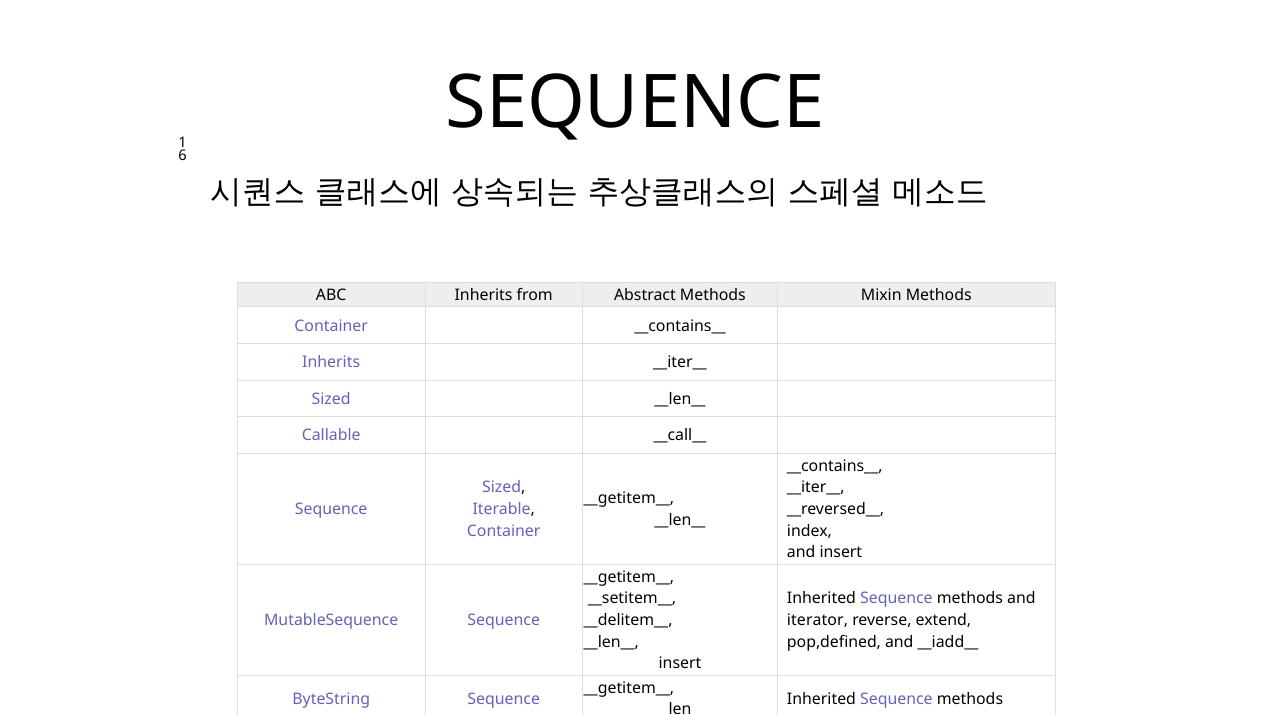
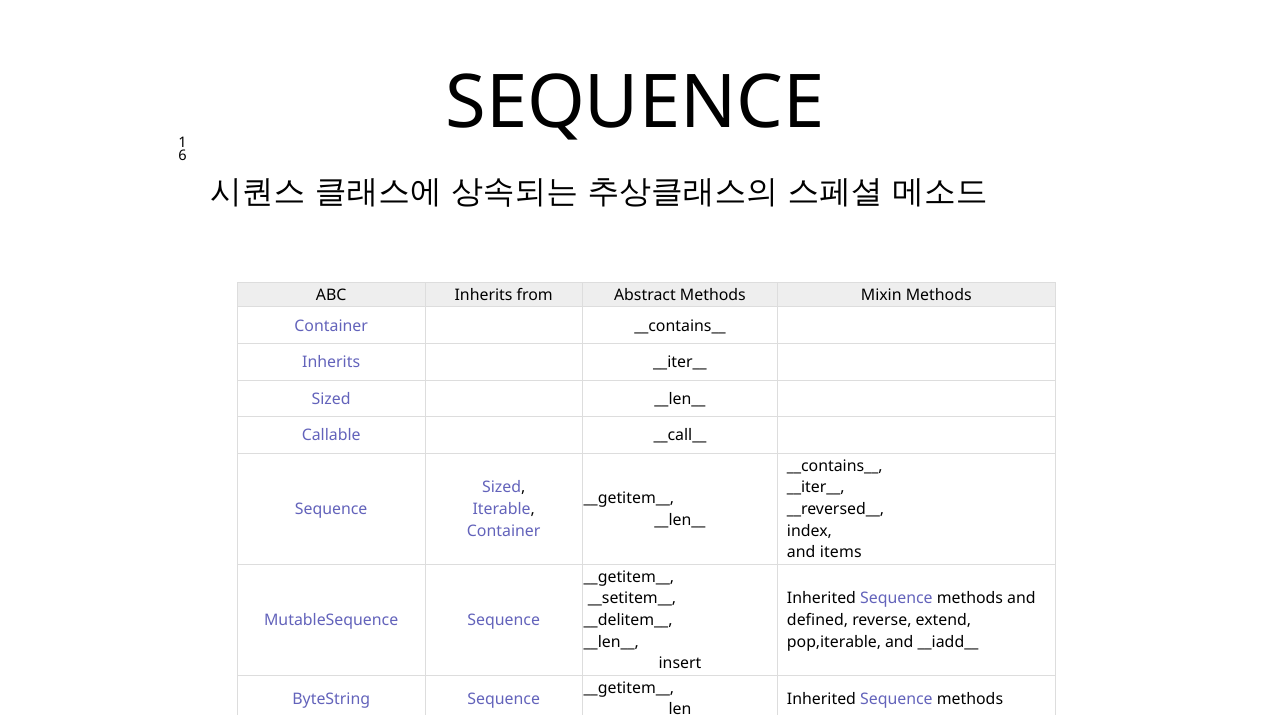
and insert: insert -> items
iterator: iterator -> defined
pop,defined: pop,defined -> pop,iterable
